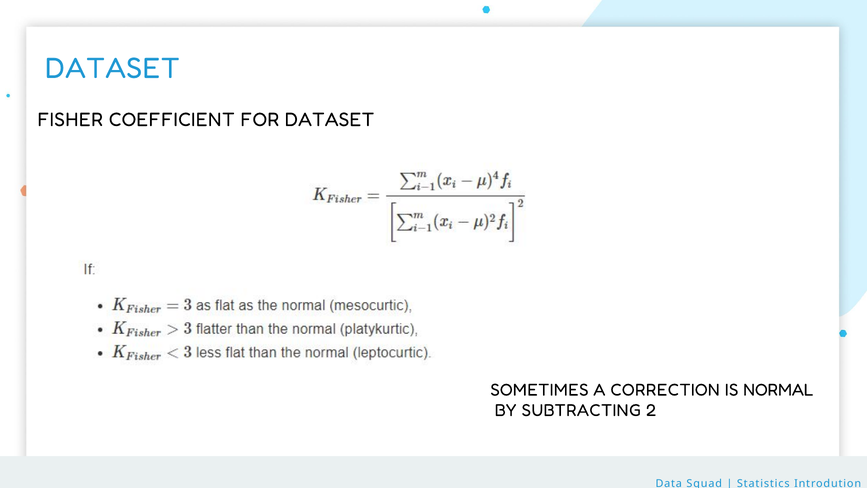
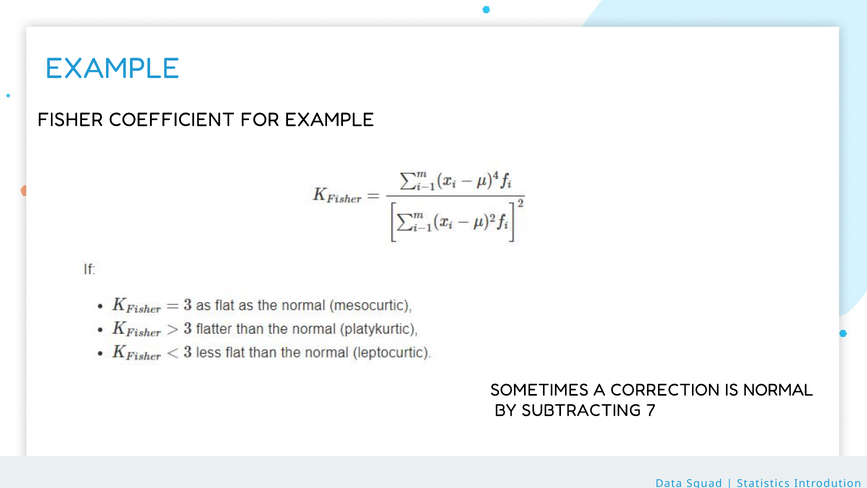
DATASET at (112, 68): DATASET -> EXAMPLE
FOR DATASET: DATASET -> EXAMPLE
2: 2 -> 7
